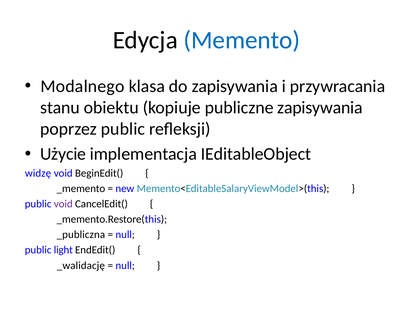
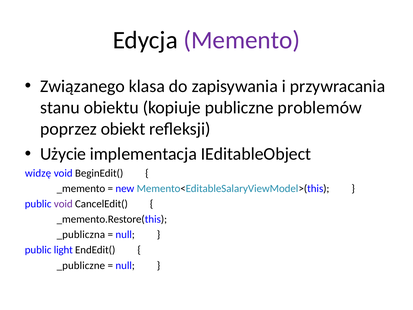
Memento colour: blue -> purple
Modalnego: Modalnego -> Związanego
publiczne zapisywania: zapisywania -> problemów
poprzez public: public -> obiekt
_walidację: _walidację -> _publiczne
